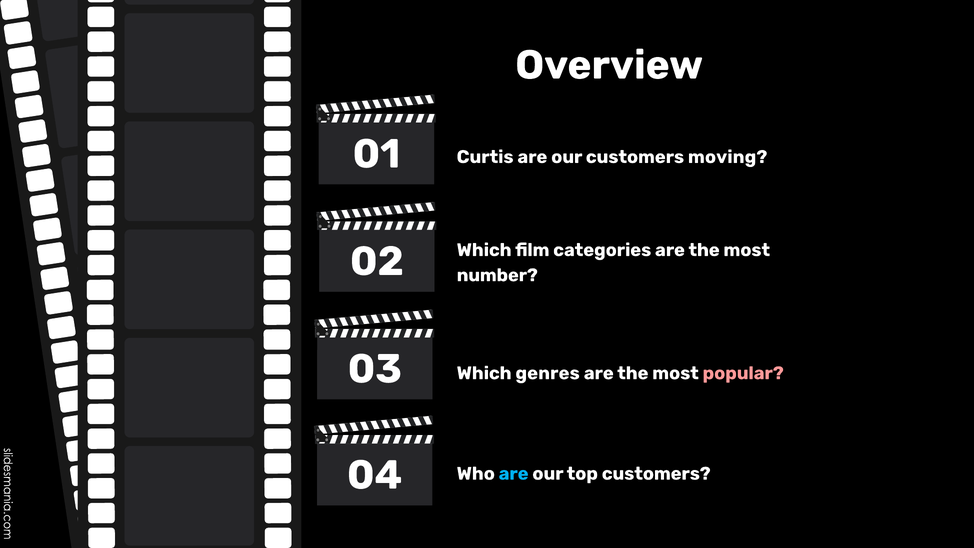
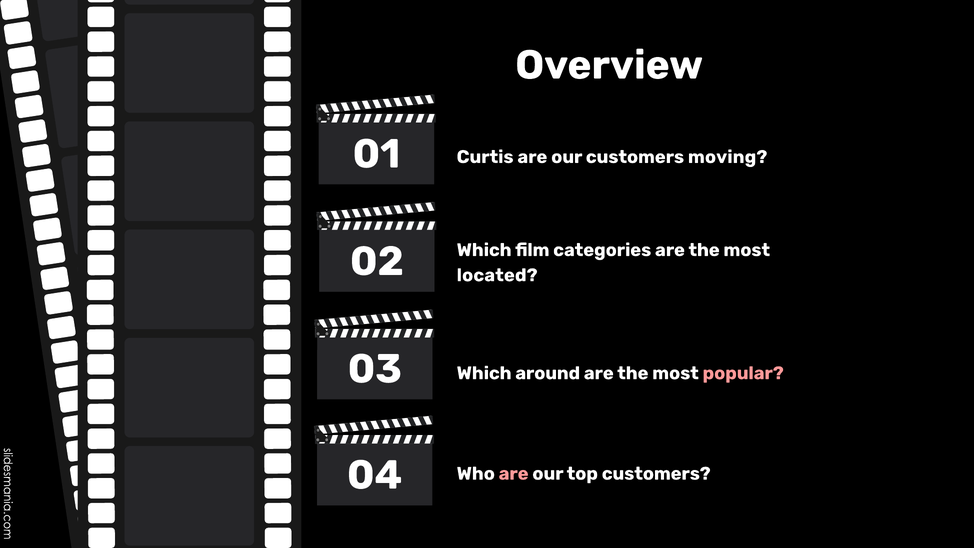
number: number -> located
genres: genres -> around
are at (514, 474) colour: light blue -> pink
